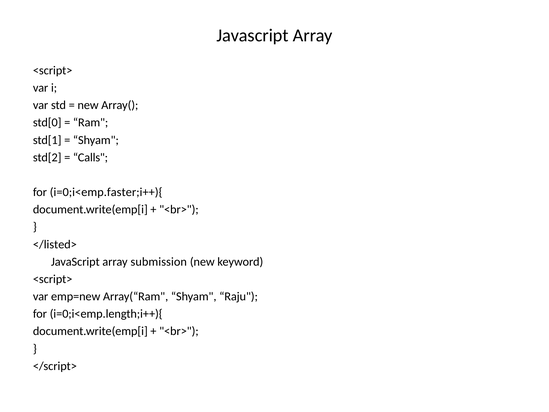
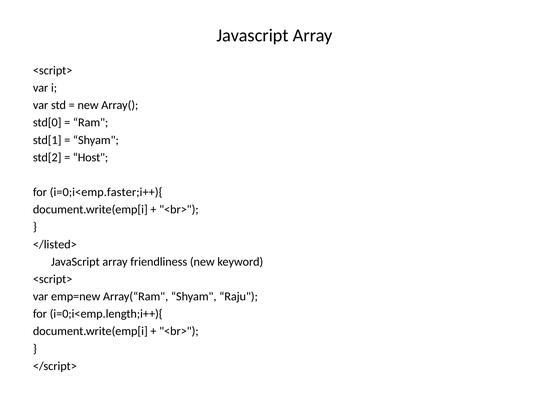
Calls: Calls -> Host
submission: submission -> friendliness
